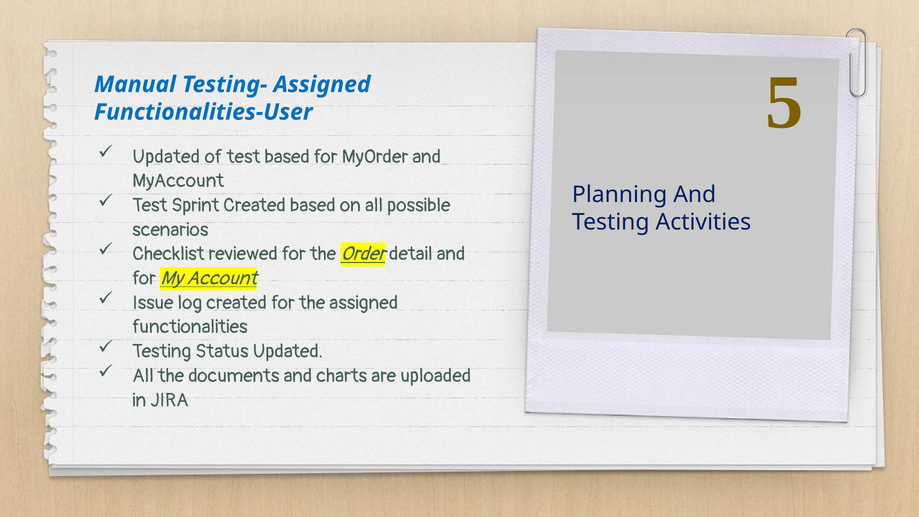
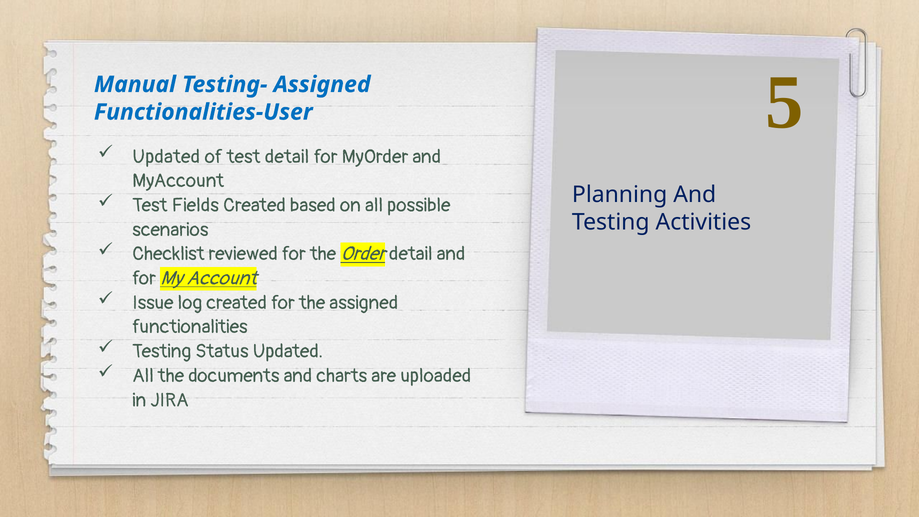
test based: based -> detail
Sprint: Sprint -> Fields
